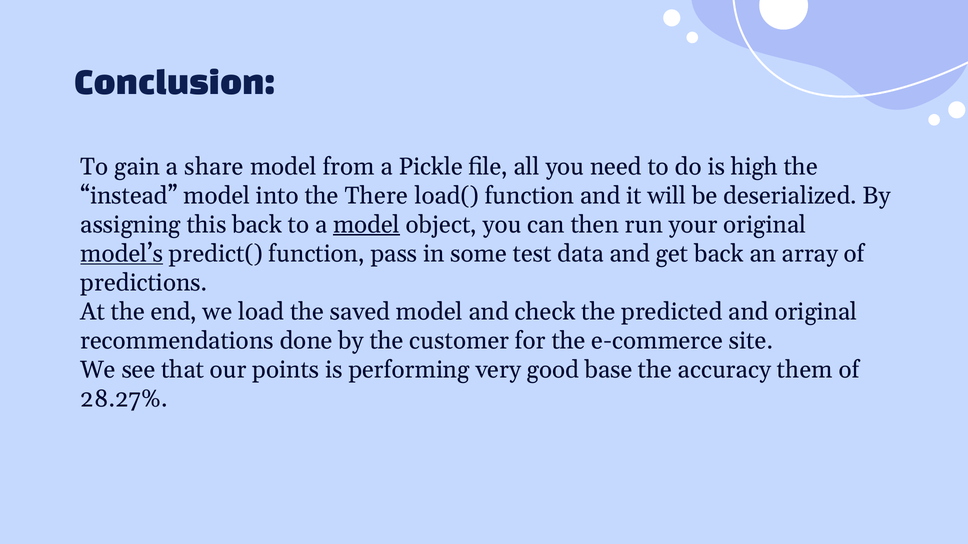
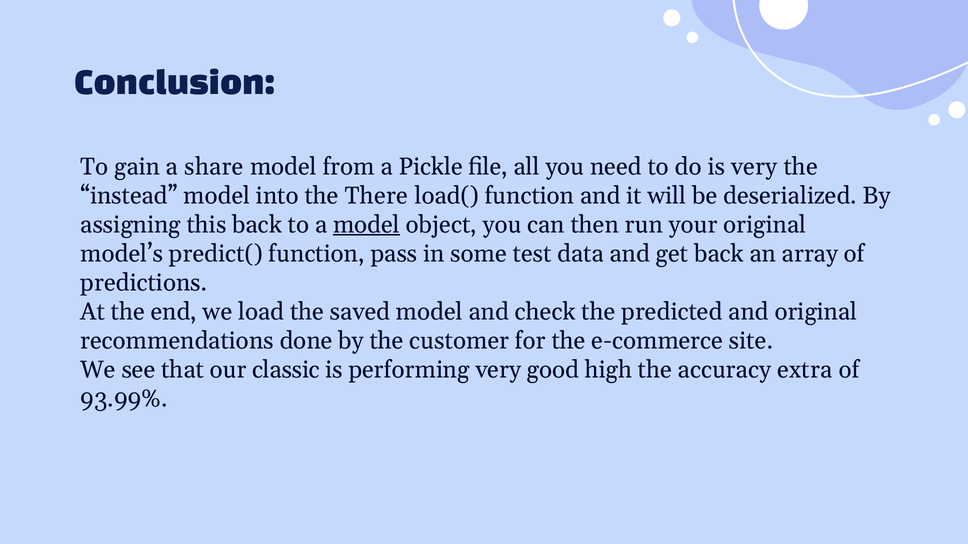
is high: high -> very
model’s underline: present -> none
points: points -> classic
base: base -> high
them: them -> extra
28.27%: 28.27% -> 93.99%
